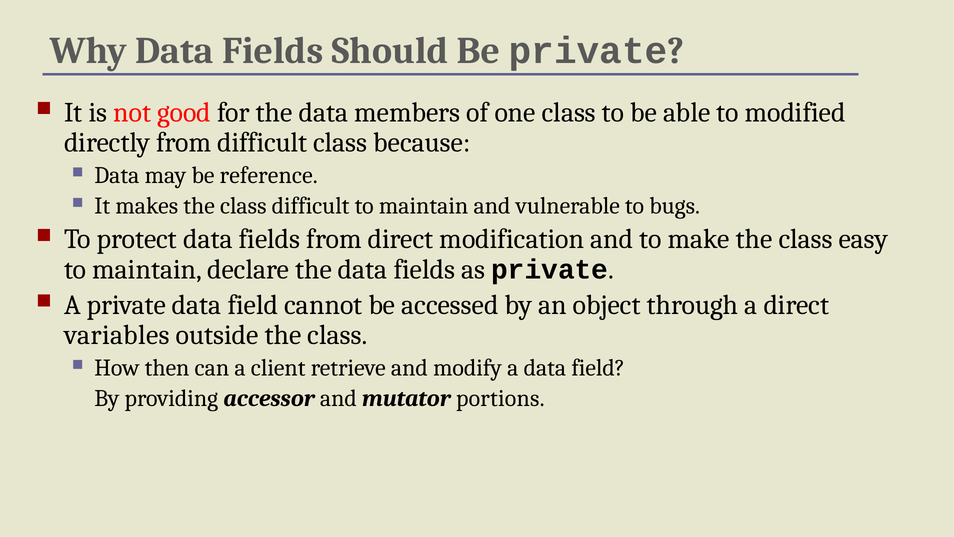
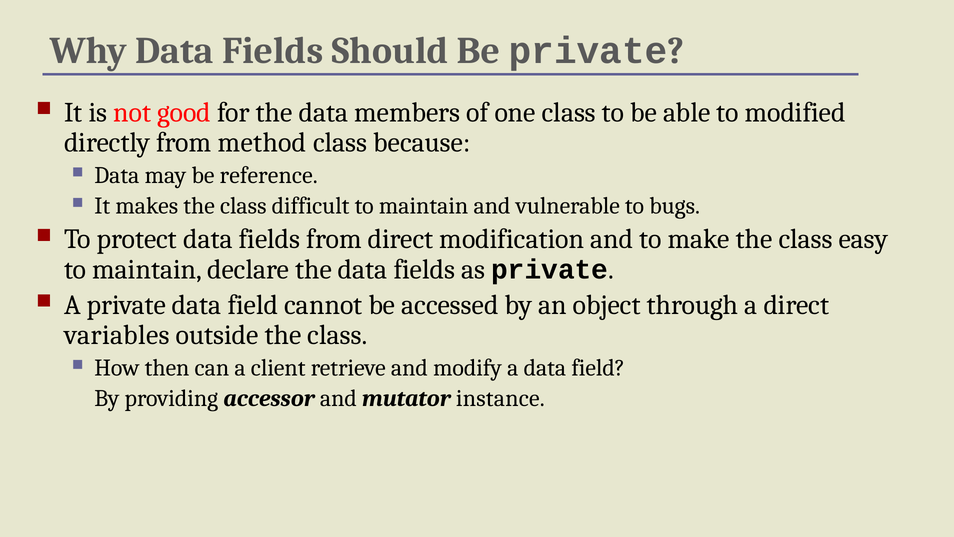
from difficult: difficult -> method
portions: portions -> instance
